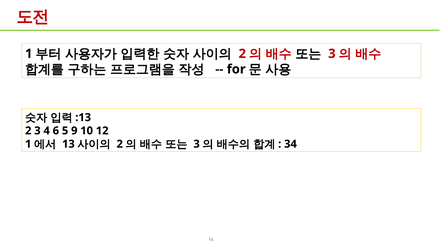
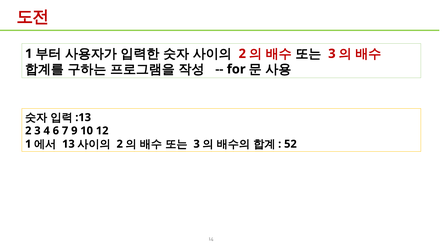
5: 5 -> 7
34: 34 -> 52
